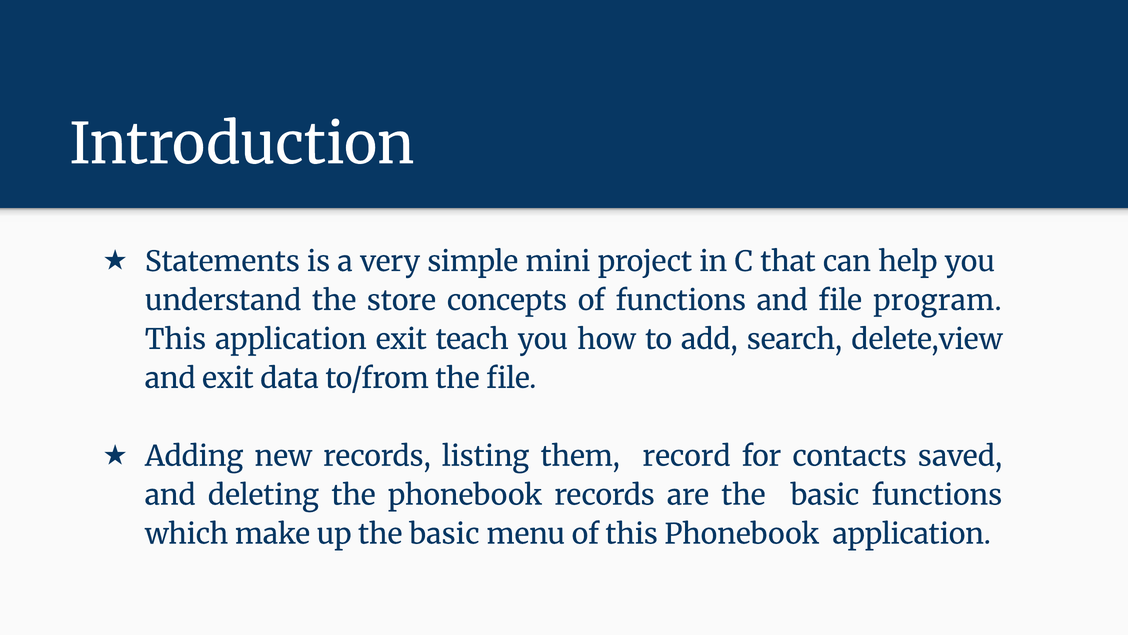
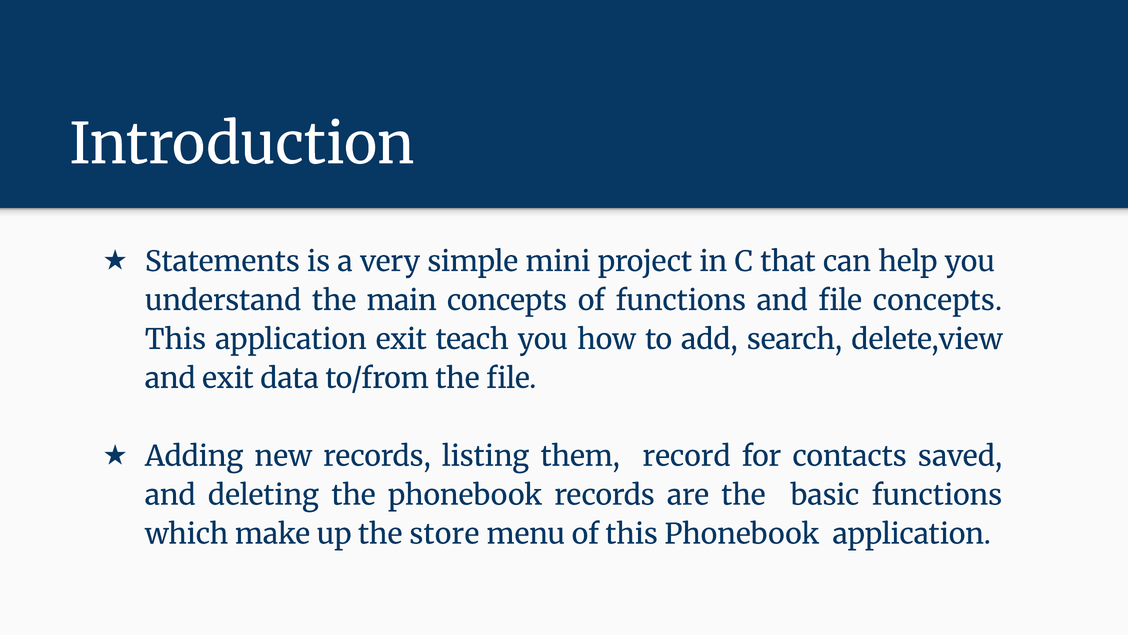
store: store -> main
file program: program -> concepts
up the basic: basic -> store
